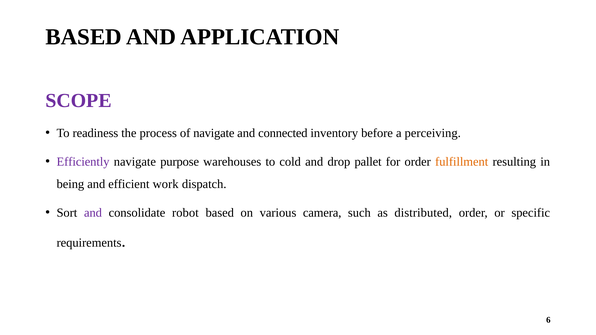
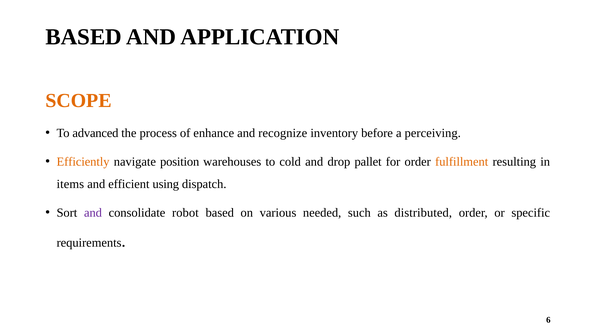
SCOPE colour: purple -> orange
readiness: readiness -> advanced
of navigate: navigate -> enhance
connected: connected -> recognize
Efficiently colour: purple -> orange
purpose: purpose -> position
being: being -> items
work: work -> using
camera: camera -> needed
